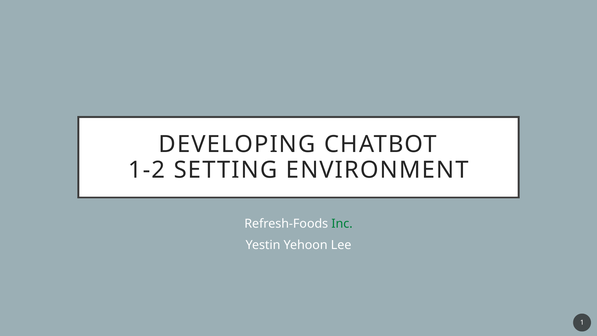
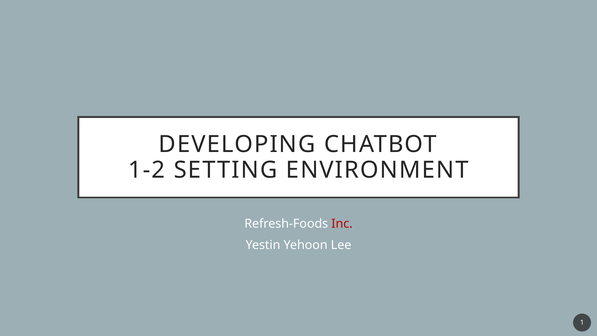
Inc colour: green -> red
